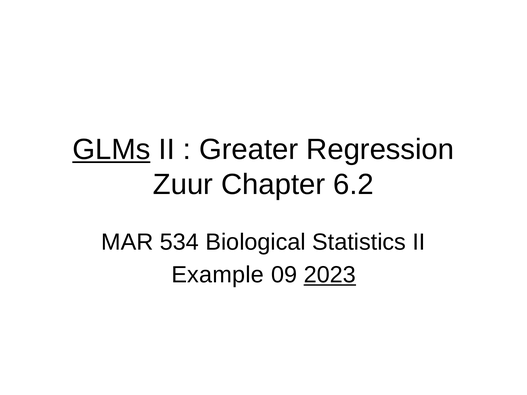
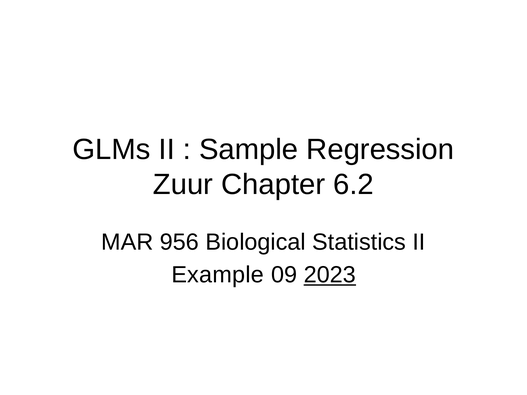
GLMs underline: present -> none
Greater: Greater -> Sample
534: 534 -> 956
